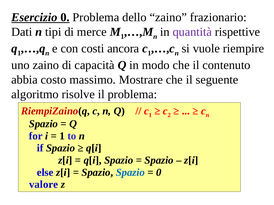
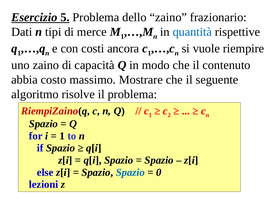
Esercizio 0: 0 -> 5
quantità colour: purple -> blue
valore: valore -> lezioni
